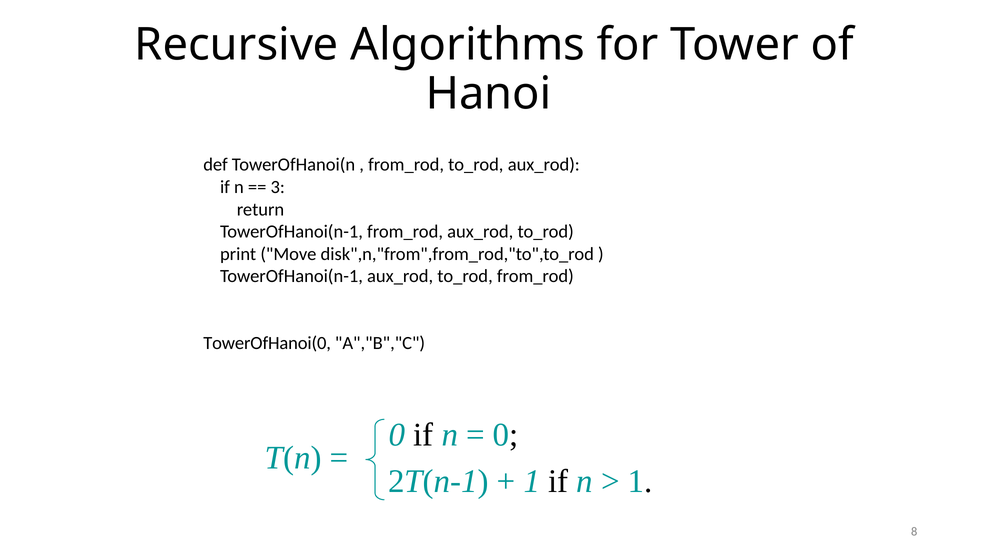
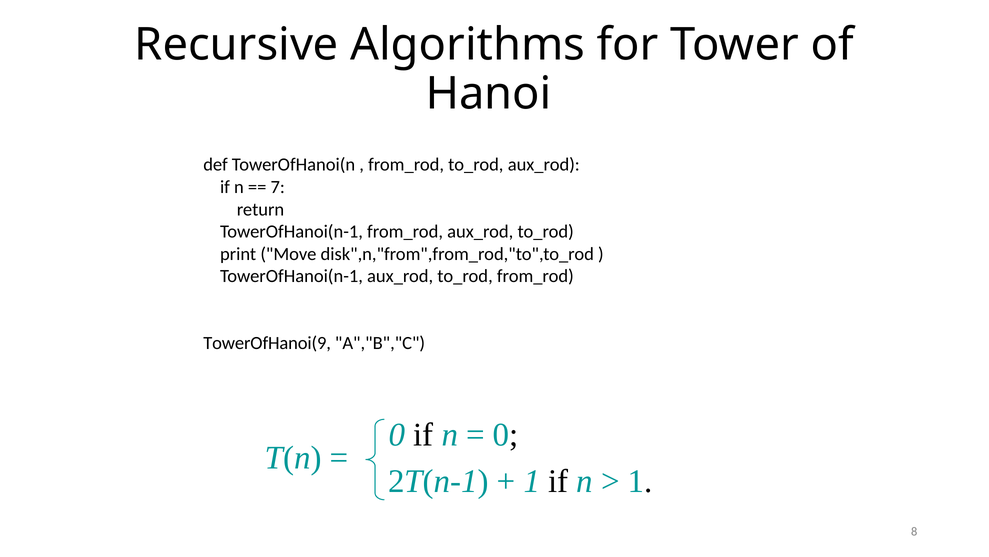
3: 3 -> 7
TowerOfHanoi(0: TowerOfHanoi(0 -> TowerOfHanoi(9
